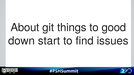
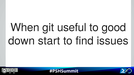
About: About -> When
things: things -> useful
